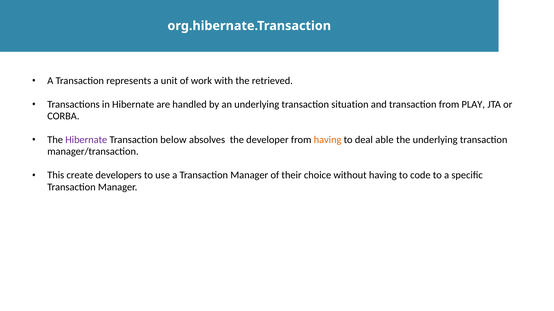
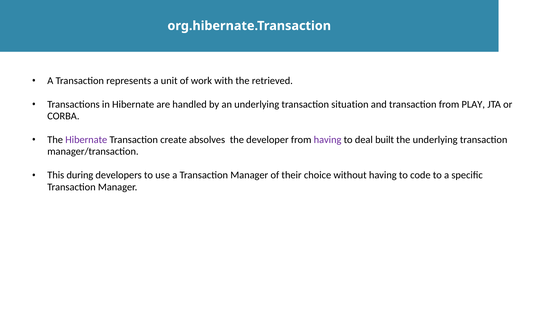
below: below -> create
having at (328, 140) colour: orange -> purple
able: able -> built
create: create -> during
